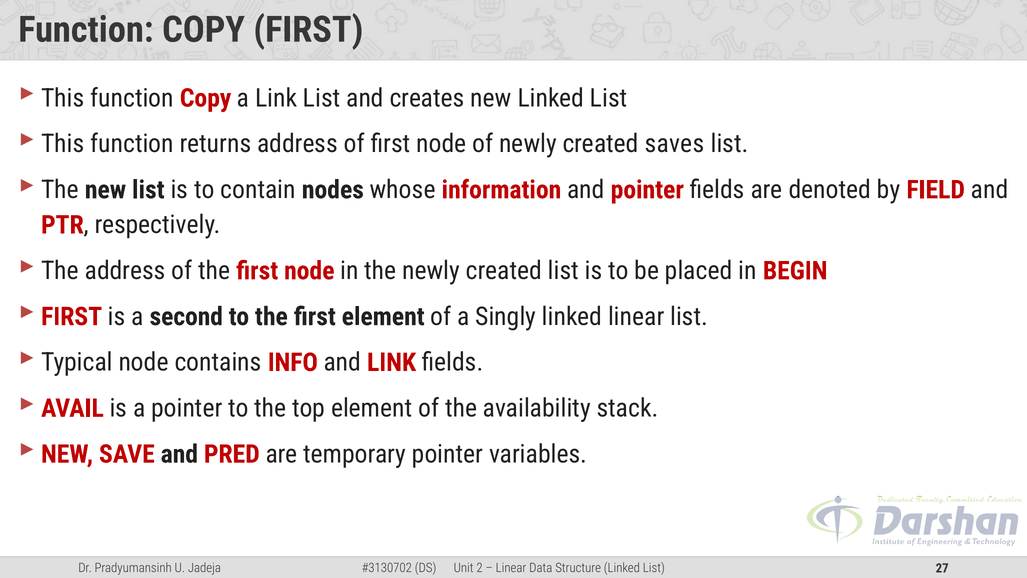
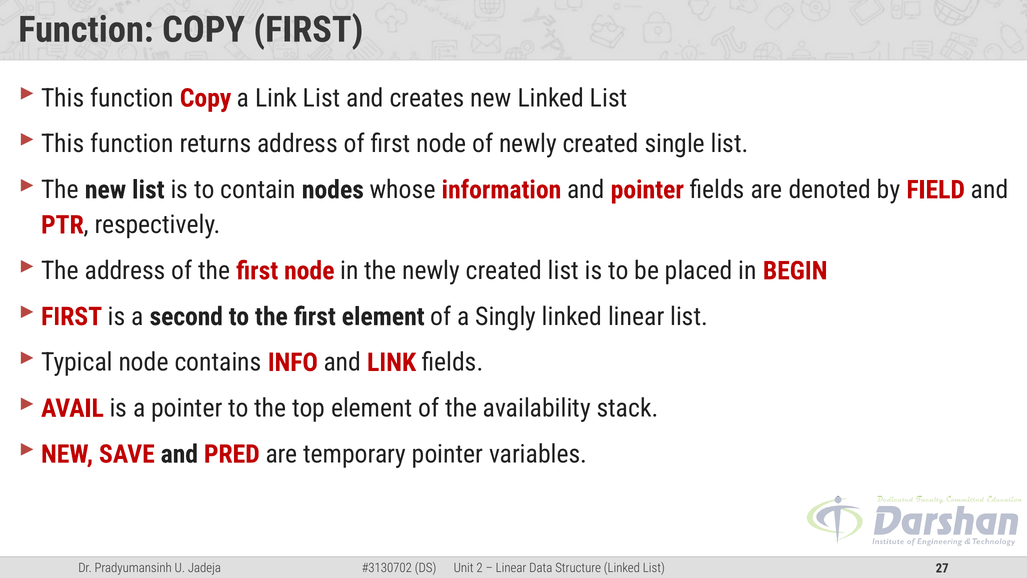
saves: saves -> single
